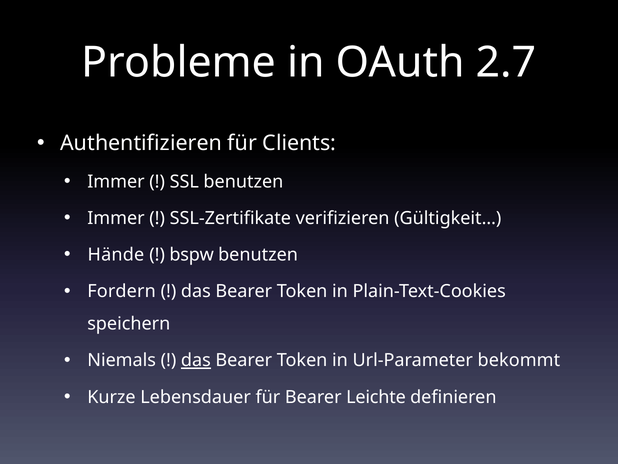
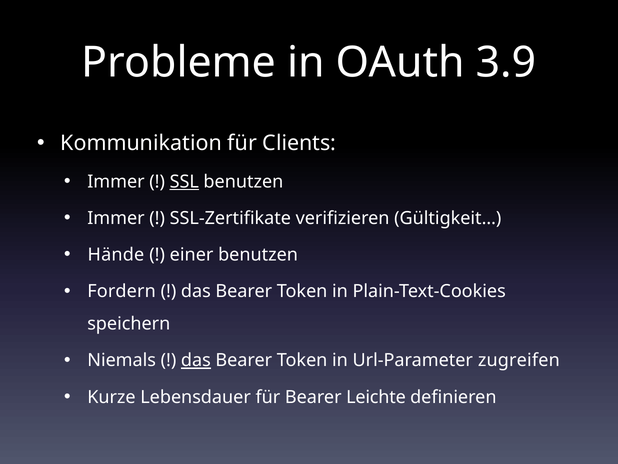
2.7: 2.7 -> 3.9
Authentifizieren: Authentifizieren -> Kommunikation
SSL underline: none -> present
bspw: bspw -> einer
bekommt: bekommt -> zugreifen
